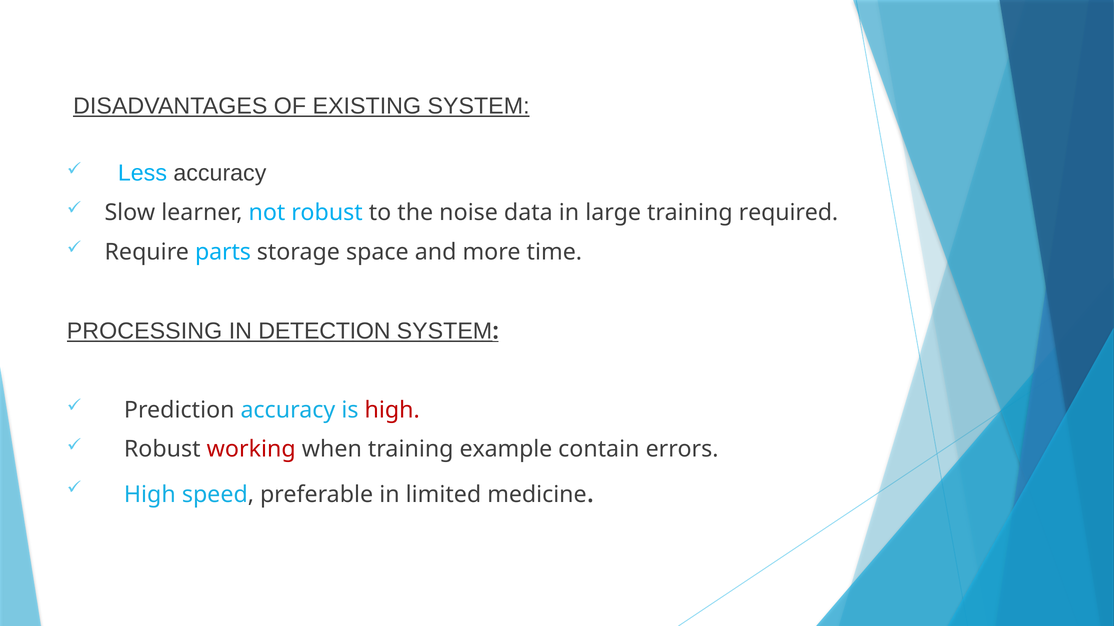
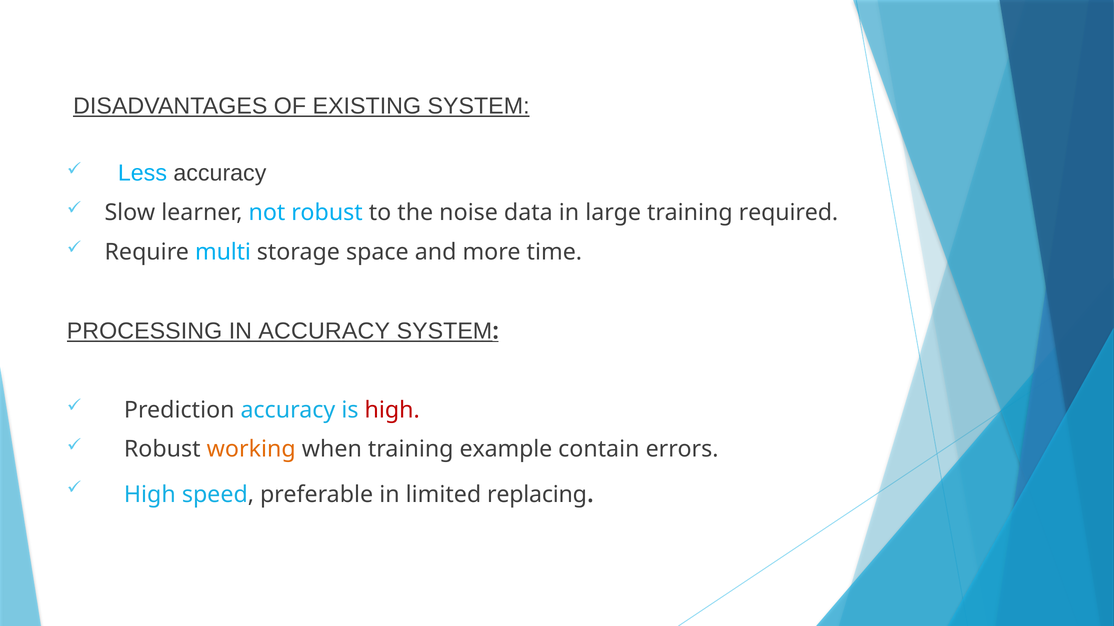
parts: parts -> multi
IN DETECTION: DETECTION -> ACCURACY
working colour: red -> orange
medicine: medicine -> replacing
